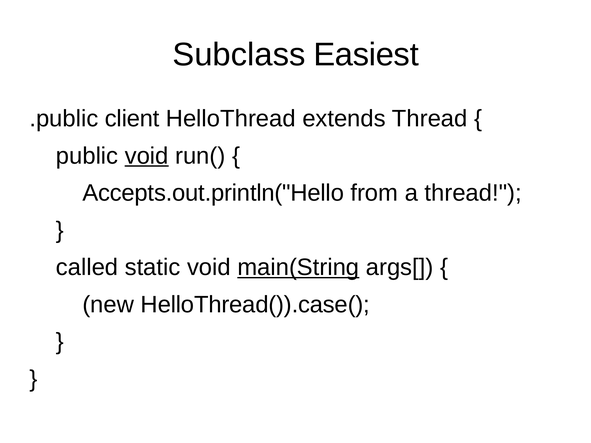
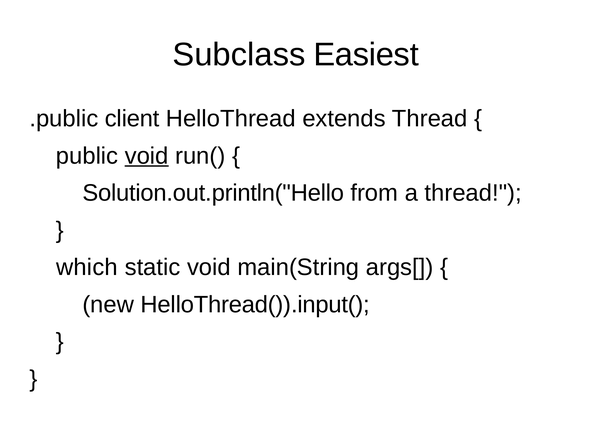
Accepts.out.println("Hello: Accepts.out.println("Hello -> Solution.out.println("Hello
called: called -> which
main(String underline: present -> none
HelloThread()).case(: HelloThread()).case( -> HelloThread()).input(
